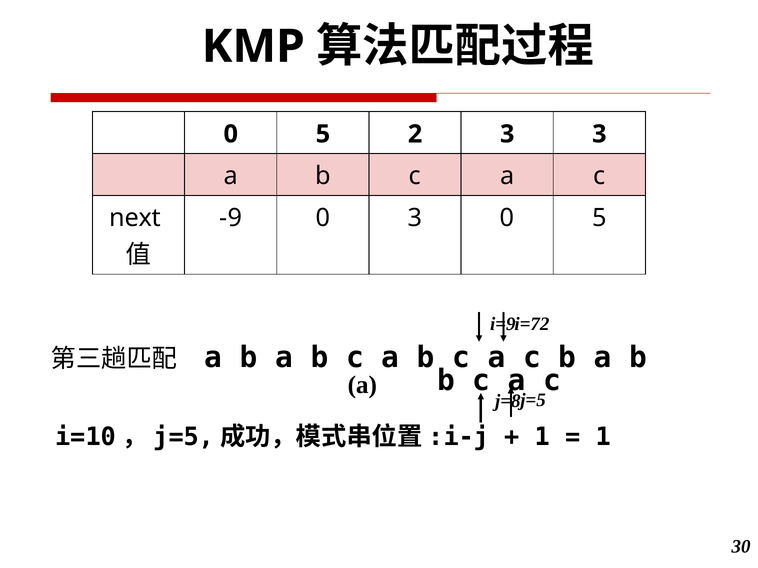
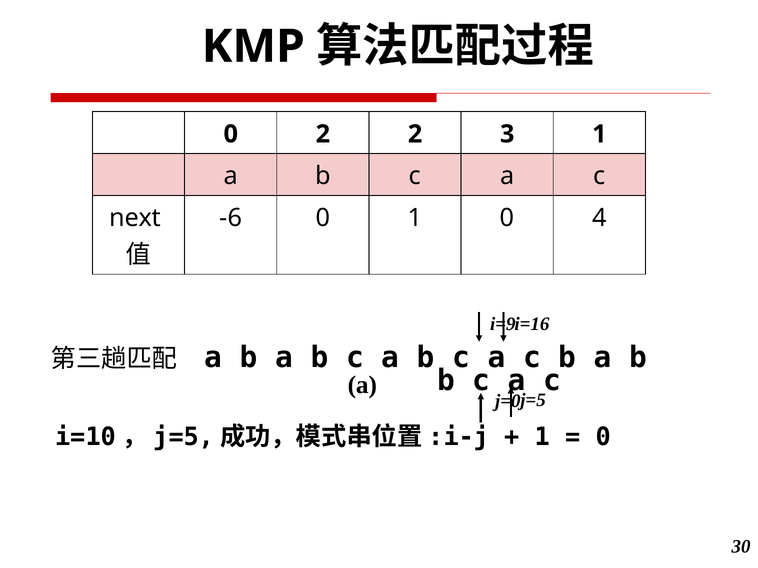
5 at (323, 134): 5 -> 2
3 3: 3 -> 1
-9: -9 -> -6
0 3: 3 -> 1
5 at (599, 218): 5 -> 4
i=72: i=72 -> i=16
j=8: j=8 -> j=0
1 at (603, 437): 1 -> 0
